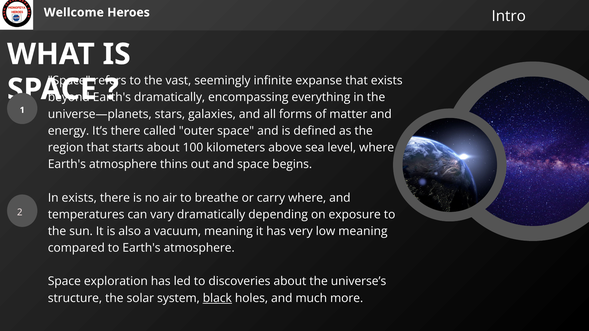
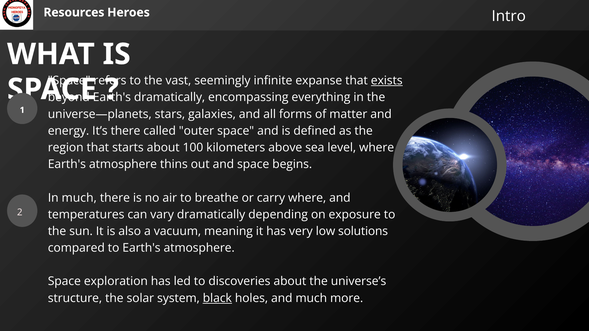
Wellcome: Wellcome -> Resources
exists at (387, 81) underline: none -> present
In exists: exists -> much
low meaning: meaning -> solutions
